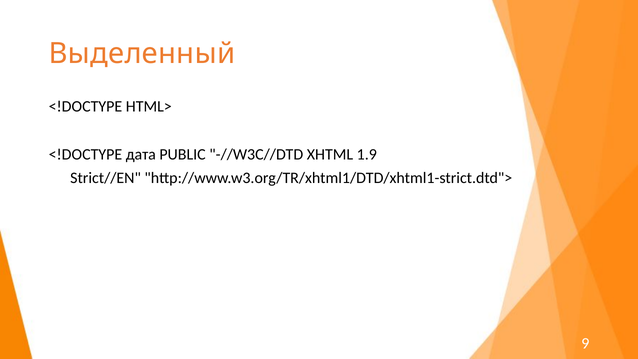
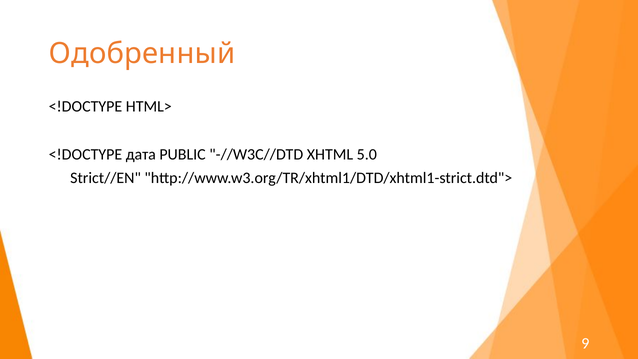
Выделенный: Выделенный -> Одобренный
1.9: 1.9 -> 5.0
